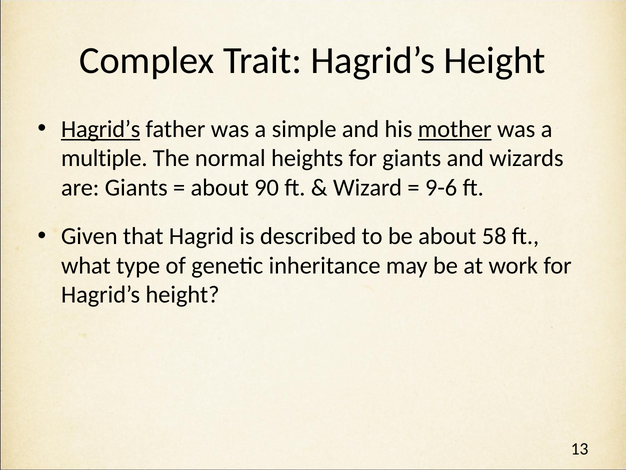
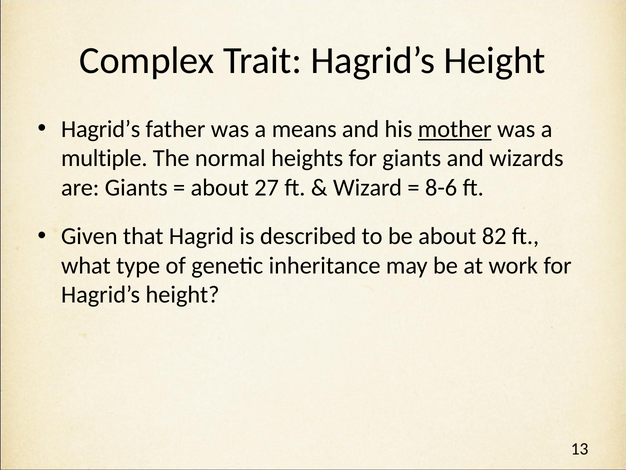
Hagrid’s at (101, 129) underline: present -> none
simple: simple -> means
90: 90 -> 27
9-6: 9-6 -> 8-6
58: 58 -> 82
